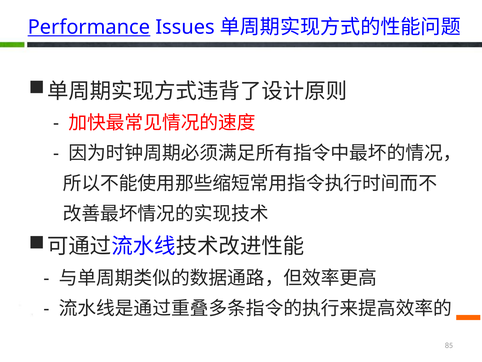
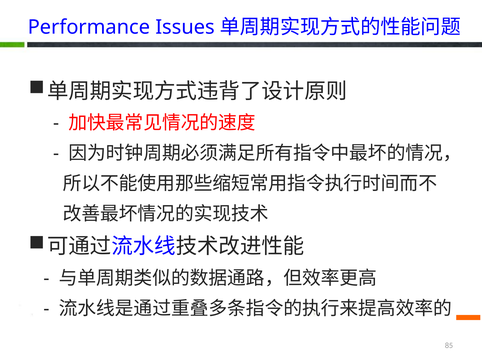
Performance underline: present -> none
